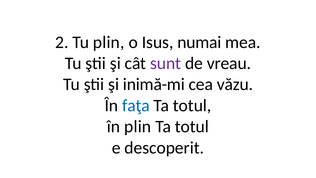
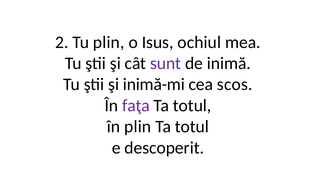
numai: numai -> ochiul
vreau: vreau -> inimă
văzu: văzu -> scos
faţa colour: blue -> purple
